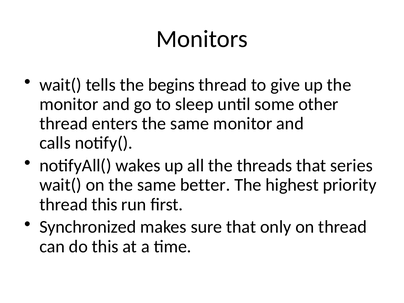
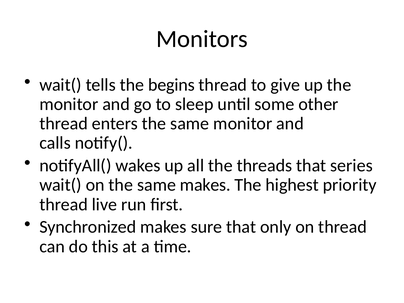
same better: better -> makes
thread this: this -> live
